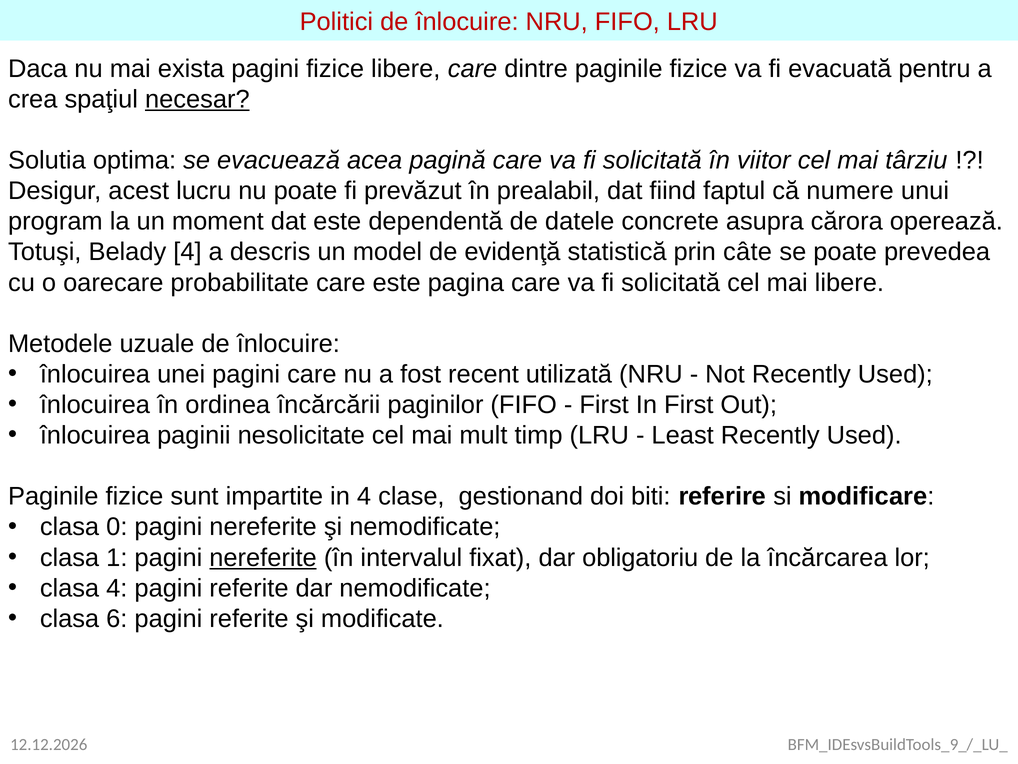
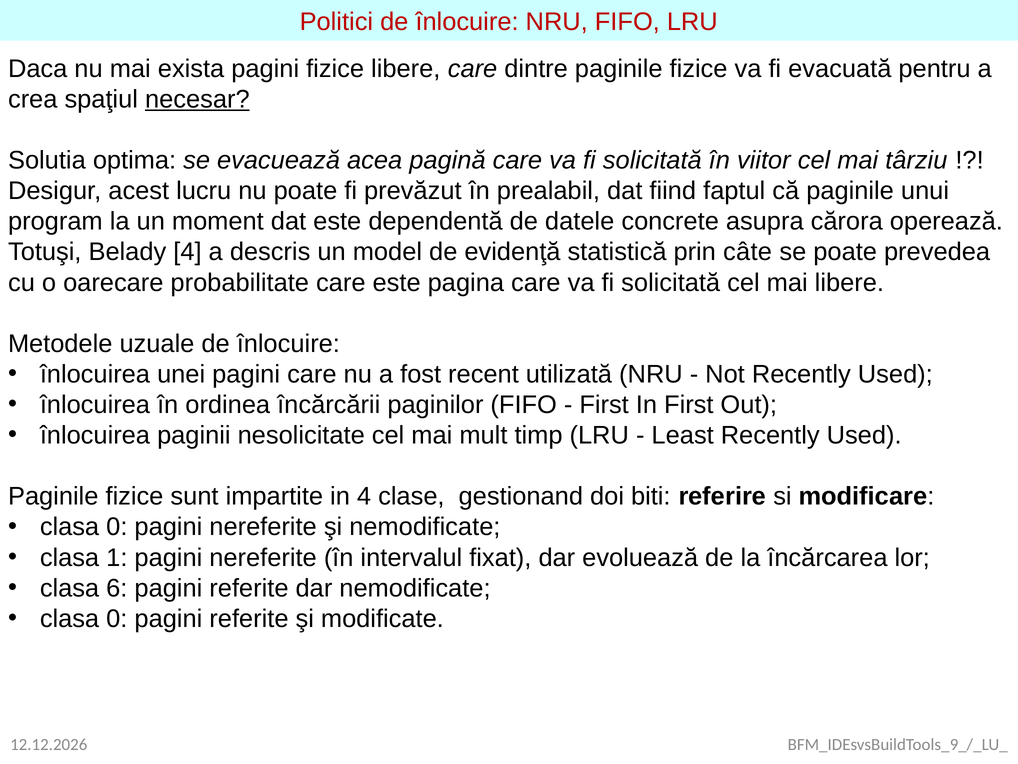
că numere: numere -> paginile
nereferite at (263, 557) underline: present -> none
obligatoriu: obligatoriu -> evoluează
clasa 4: 4 -> 6
6 at (117, 618): 6 -> 0
